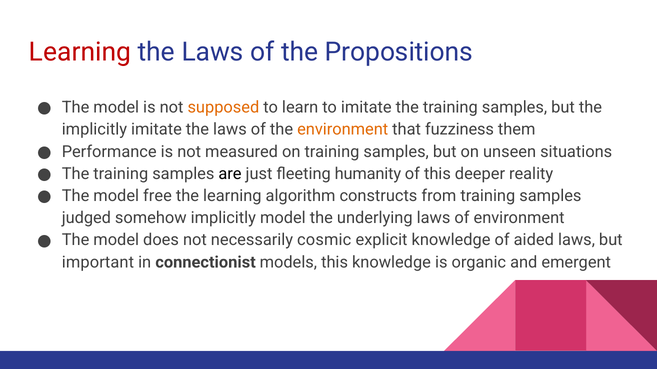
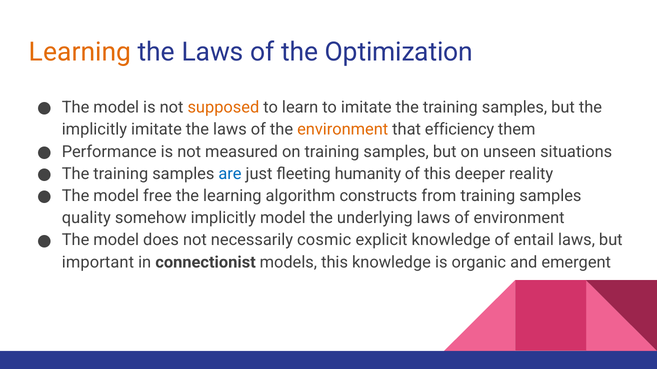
Learning at (80, 52) colour: red -> orange
Propositions: Propositions -> Optimization
fuzziness: fuzziness -> efficiency
are colour: black -> blue
judged: judged -> quality
aided: aided -> entail
